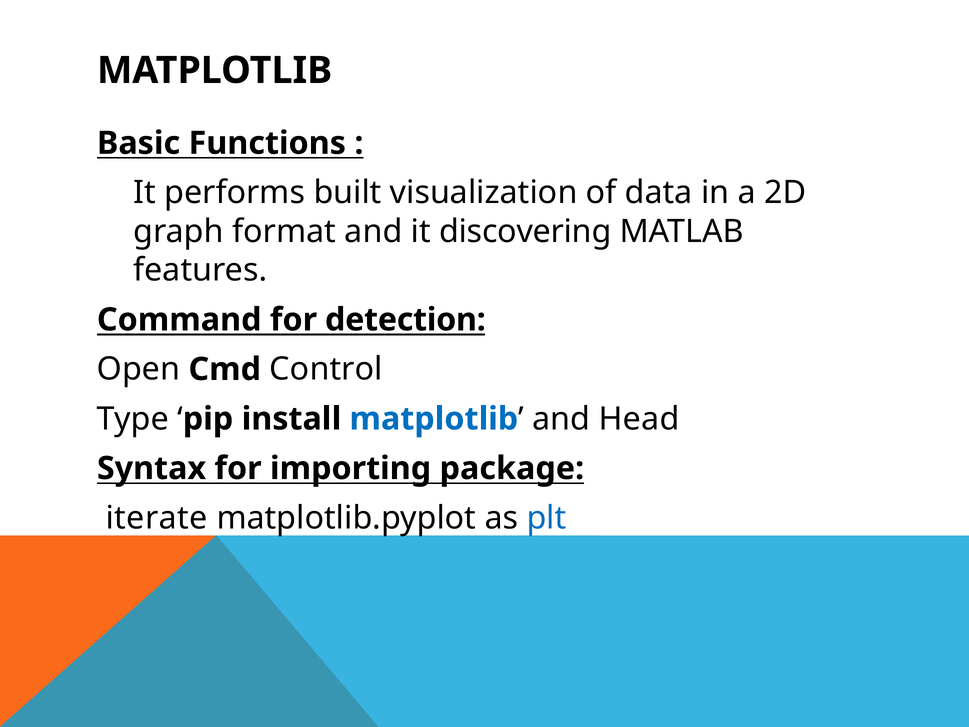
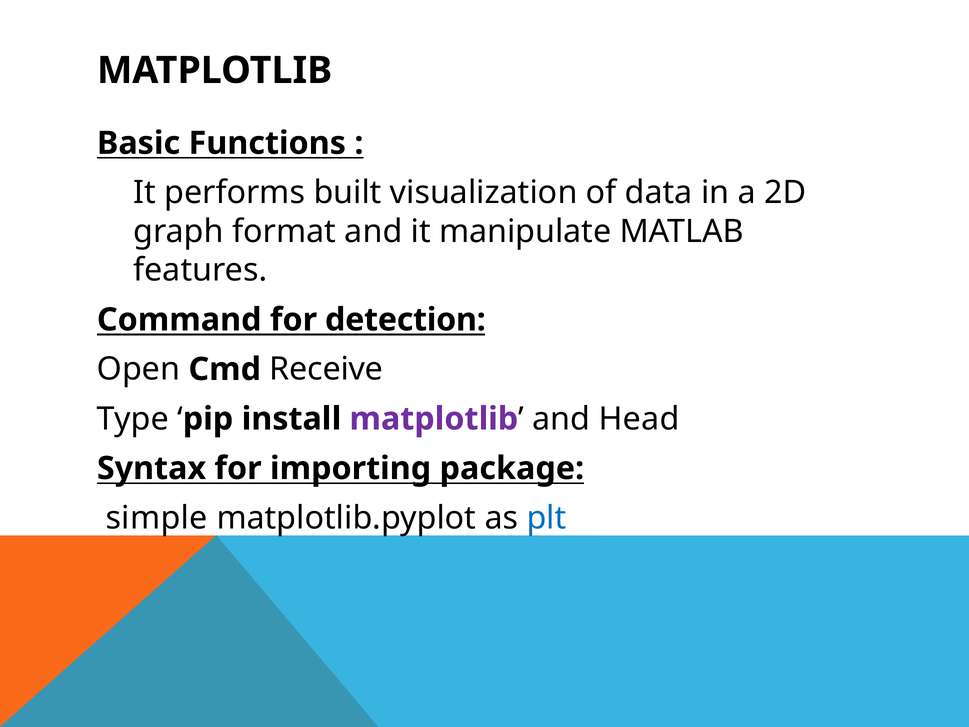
discovering: discovering -> manipulate
Control: Control -> Receive
matplotlib at (434, 419) colour: blue -> purple
iterate: iterate -> simple
